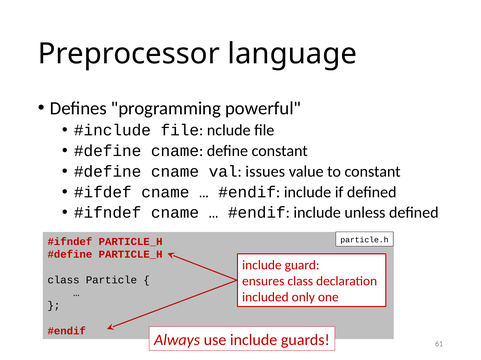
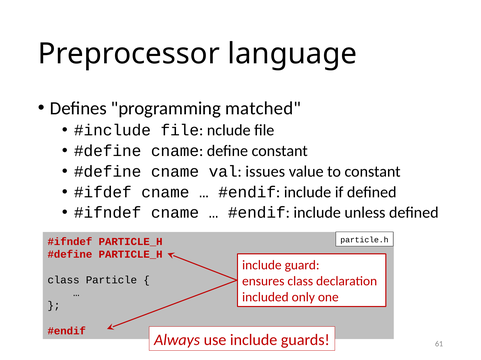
powerful: powerful -> matched
